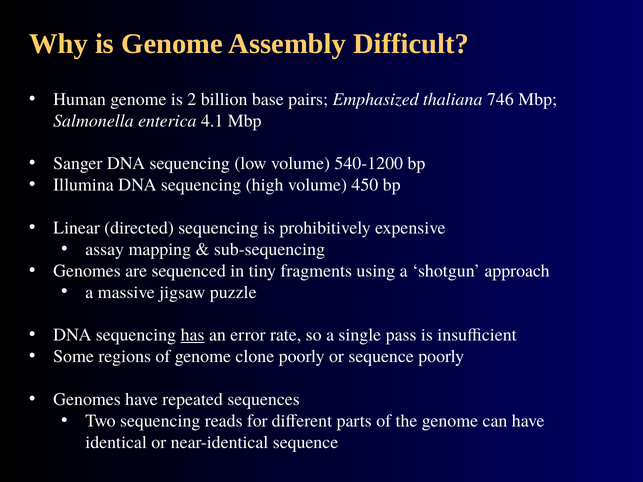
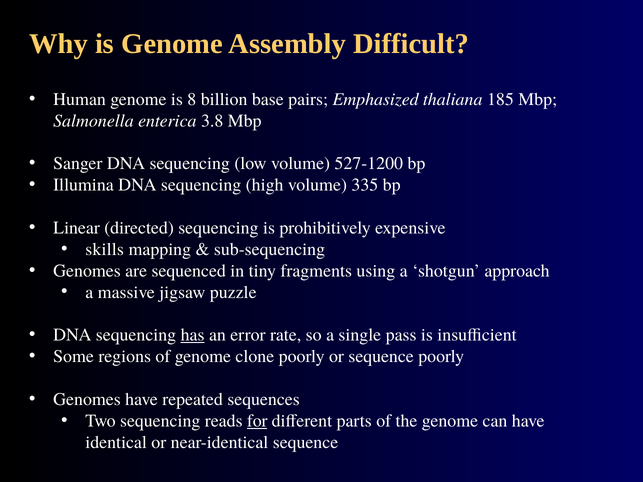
2: 2 -> 8
746: 746 -> 185
4.1: 4.1 -> 3.8
540-1200: 540-1200 -> 527-1200
450: 450 -> 335
assay: assay -> skills
for underline: none -> present
